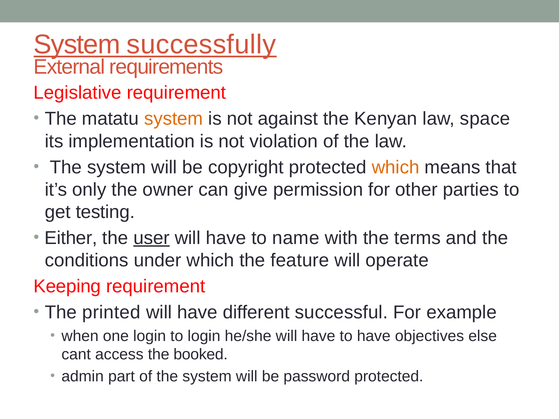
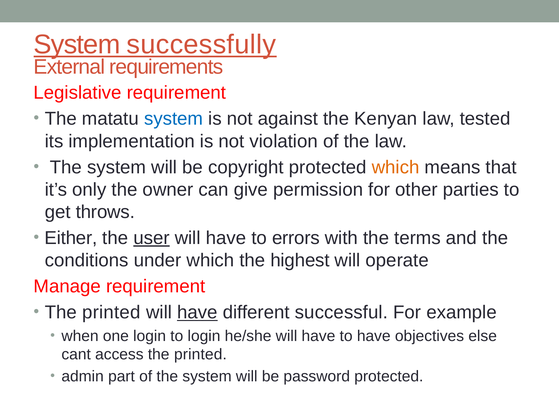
system at (174, 119) colour: orange -> blue
space: space -> tested
testing: testing -> throws
name: name -> errors
feature: feature -> highest
Keeping: Keeping -> Manage
have at (197, 313) underline: none -> present
access the booked: booked -> printed
